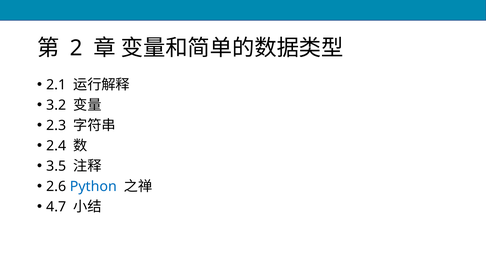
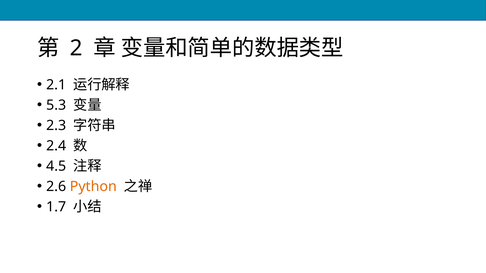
3.2: 3.2 -> 5.3
3.5: 3.5 -> 4.5
Python colour: blue -> orange
4.7: 4.7 -> 1.7
